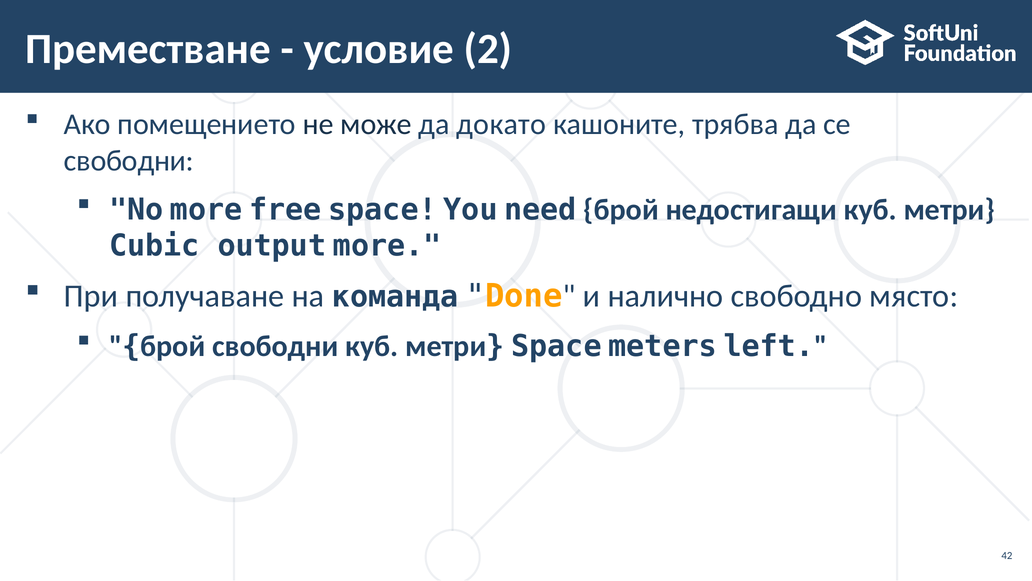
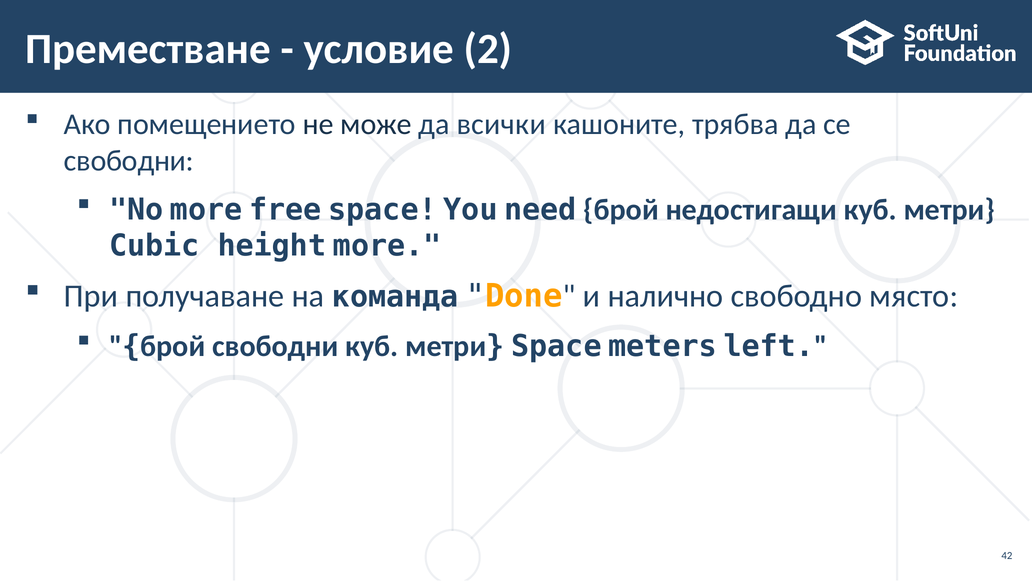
докато: докато -> всички
output: output -> height
